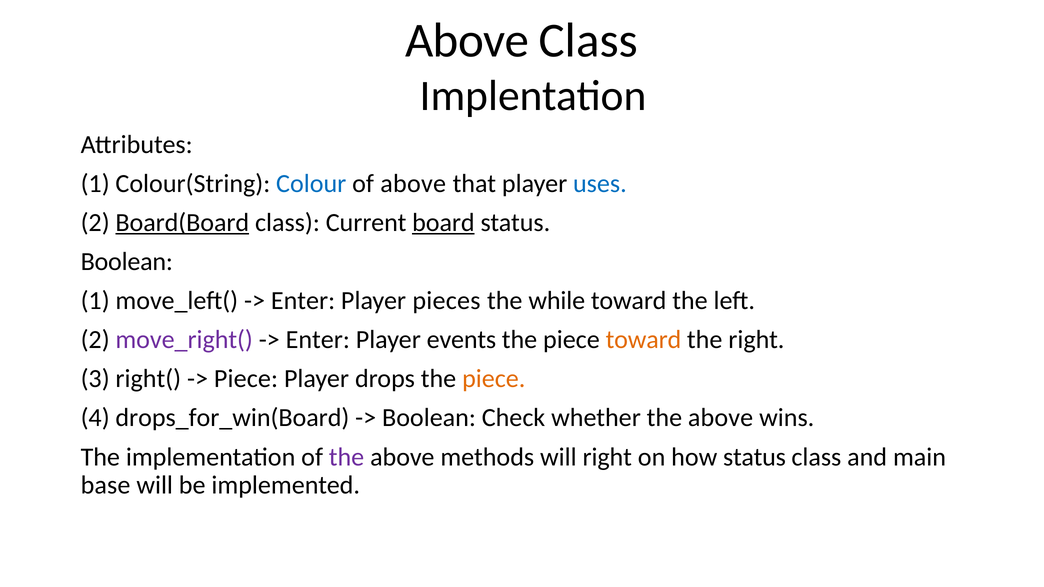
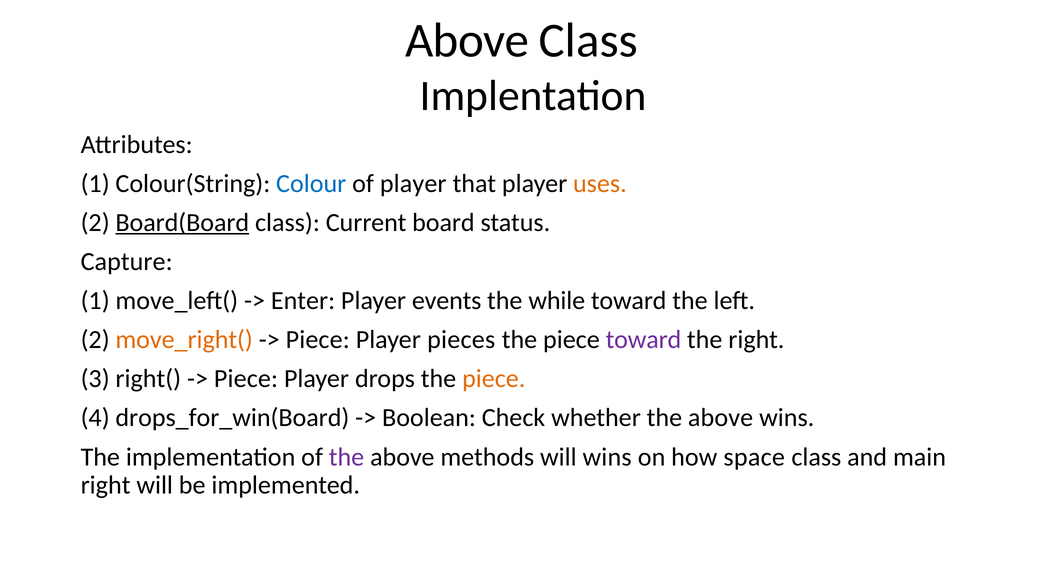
of above: above -> player
uses colour: blue -> orange
board underline: present -> none
Boolean at (127, 262): Boolean -> Capture
pieces: pieces -> events
move_right( colour: purple -> orange
Enter at (318, 340): Enter -> Piece
events: events -> pieces
toward at (643, 340) colour: orange -> purple
will right: right -> wins
how status: status -> space
base at (106, 485): base -> right
